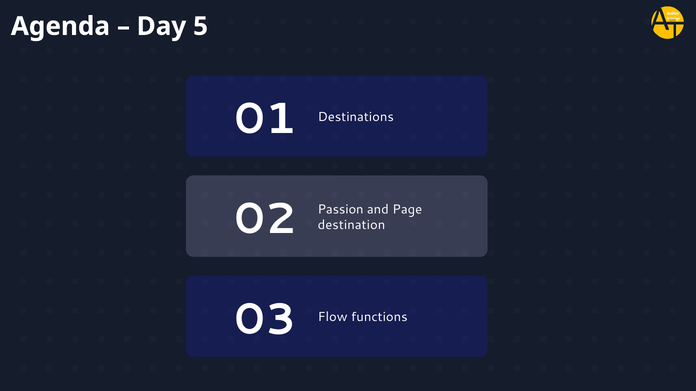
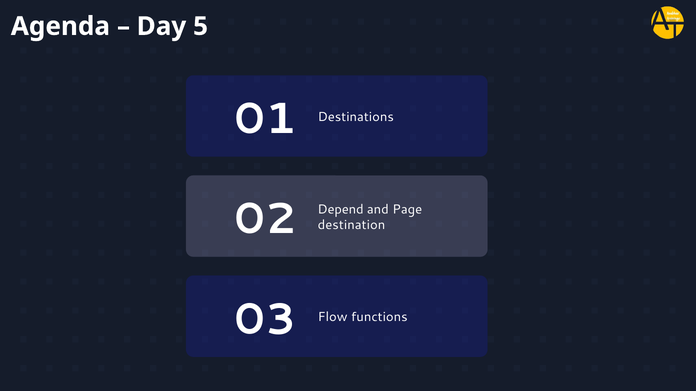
Passion: Passion -> Depend
